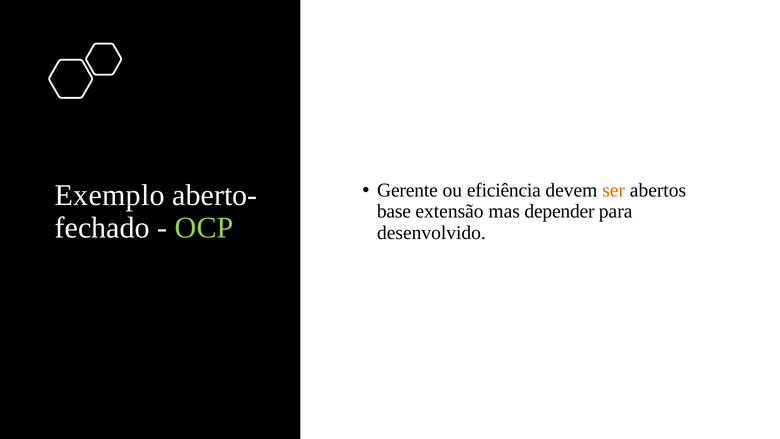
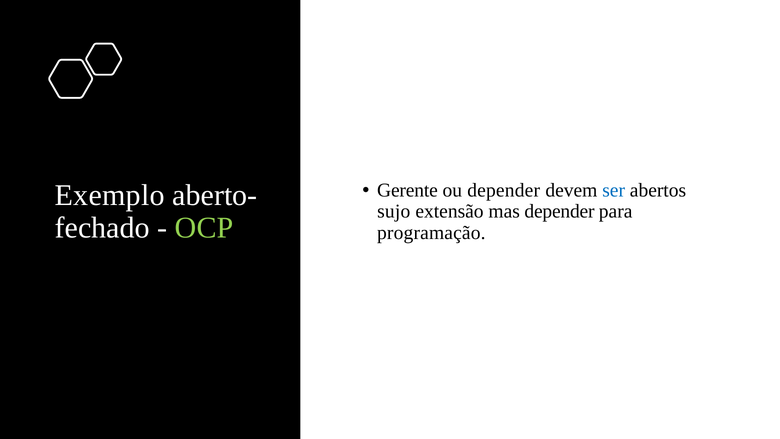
ou eficiência: eficiência -> depender
ser colour: orange -> blue
base: base -> sujo
desenvolvido: desenvolvido -> programação
